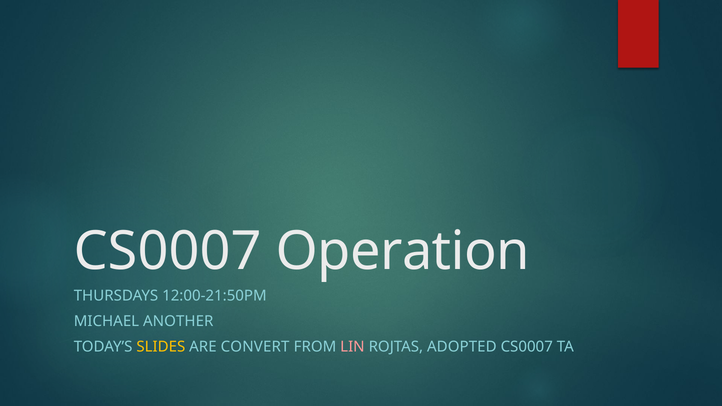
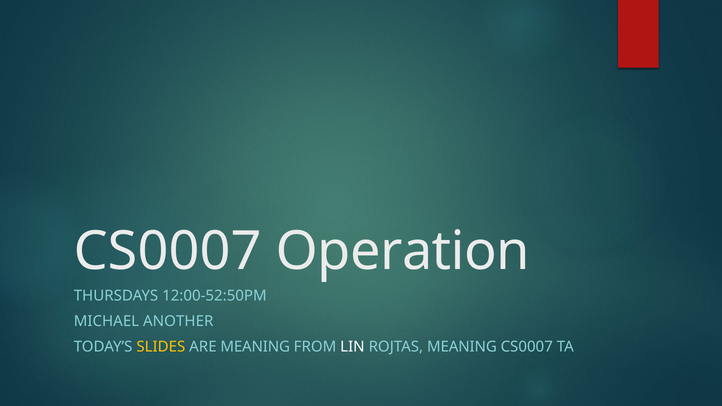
12:00-21:50PM: 12:00-21:50PM -> 12:00-52:50PM
ARE CONVERT: CONVERT -> MEANING
LIN colour: pink -> white
ROJTAS ADOPTED: ADOPTED -> MEANING
